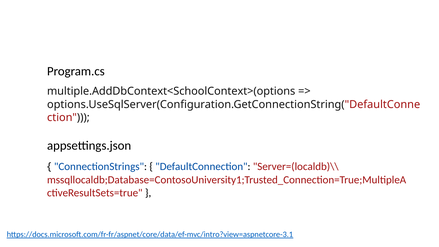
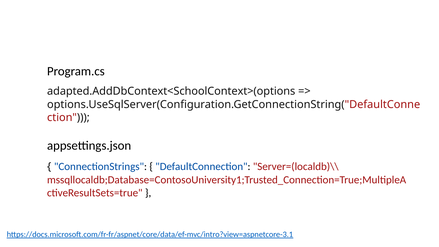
multiple.AddDbContext<SchoolContext>(options: multiple.AddDbContext<SchoolContext>(options -> adapted.AddDbContext<SchoolContext>(options
